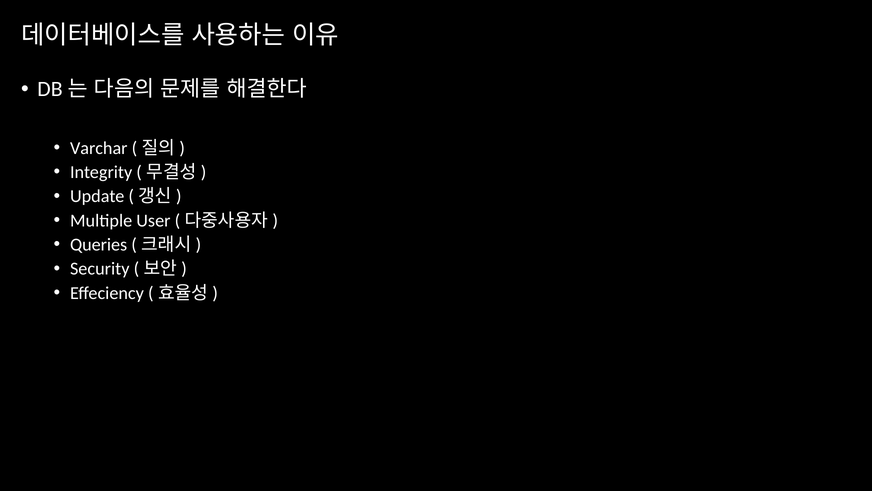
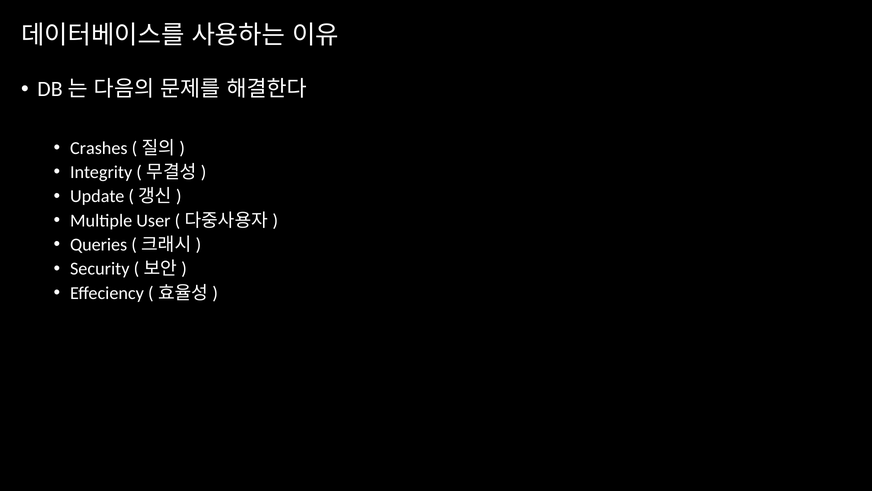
Varchar: Varchar -> Crashes
